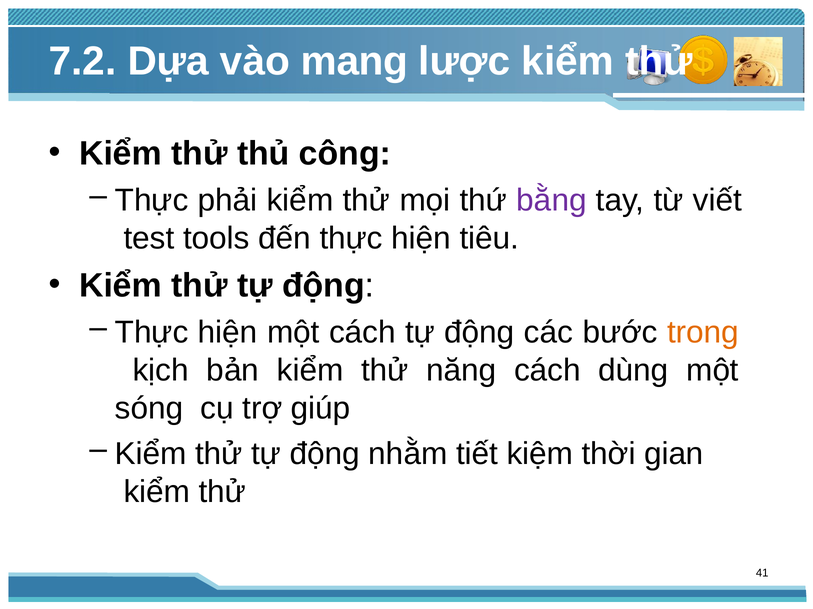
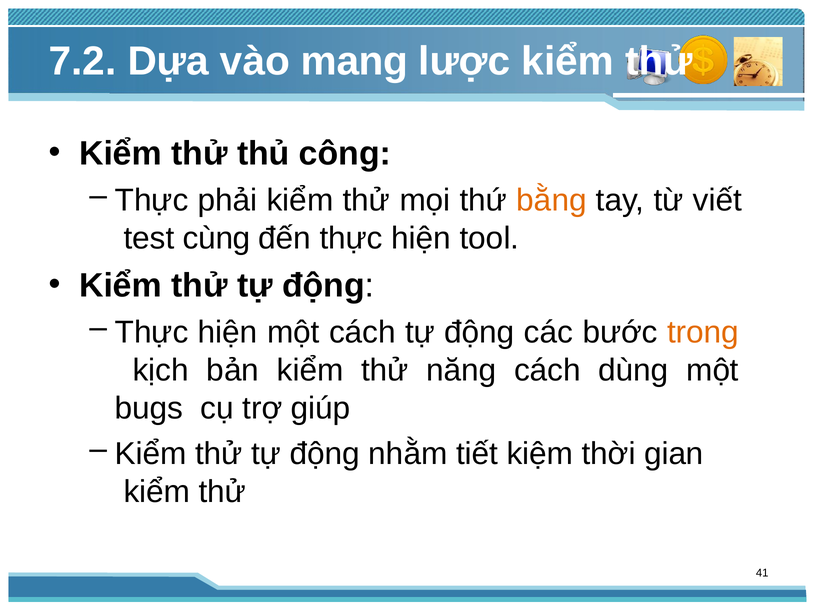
bằng colour: purple -> orange
tools: tools -> cùng
tiêu: tiêu -> tool
sóng: sóng -> bugs
